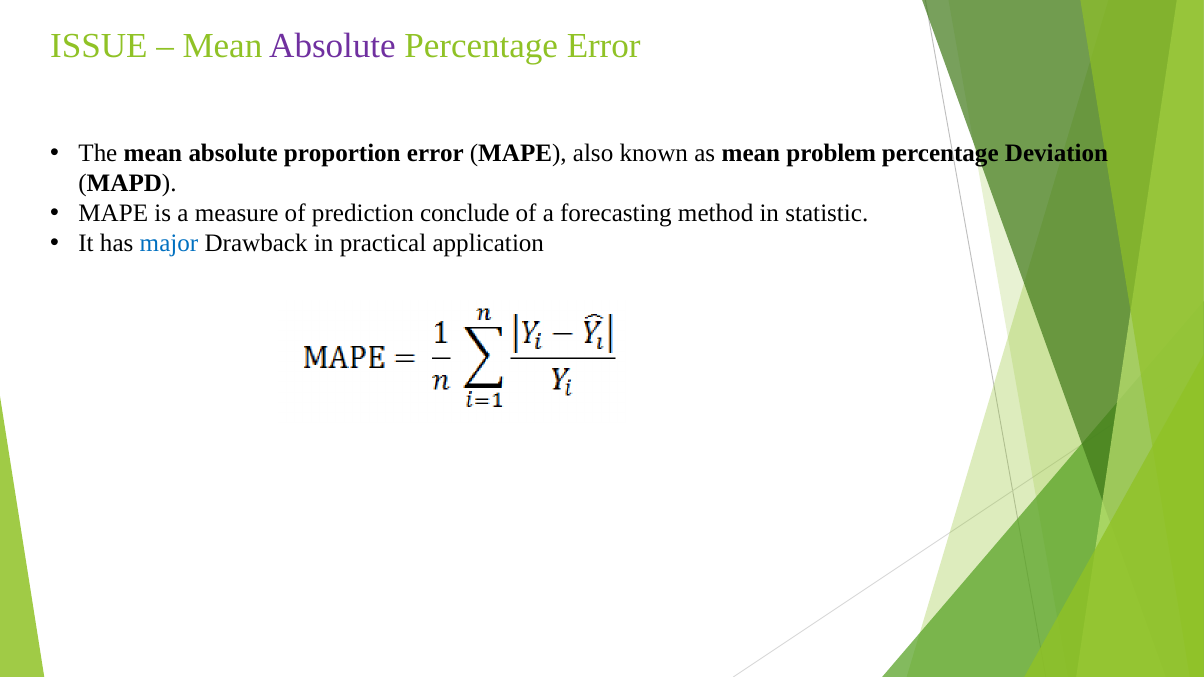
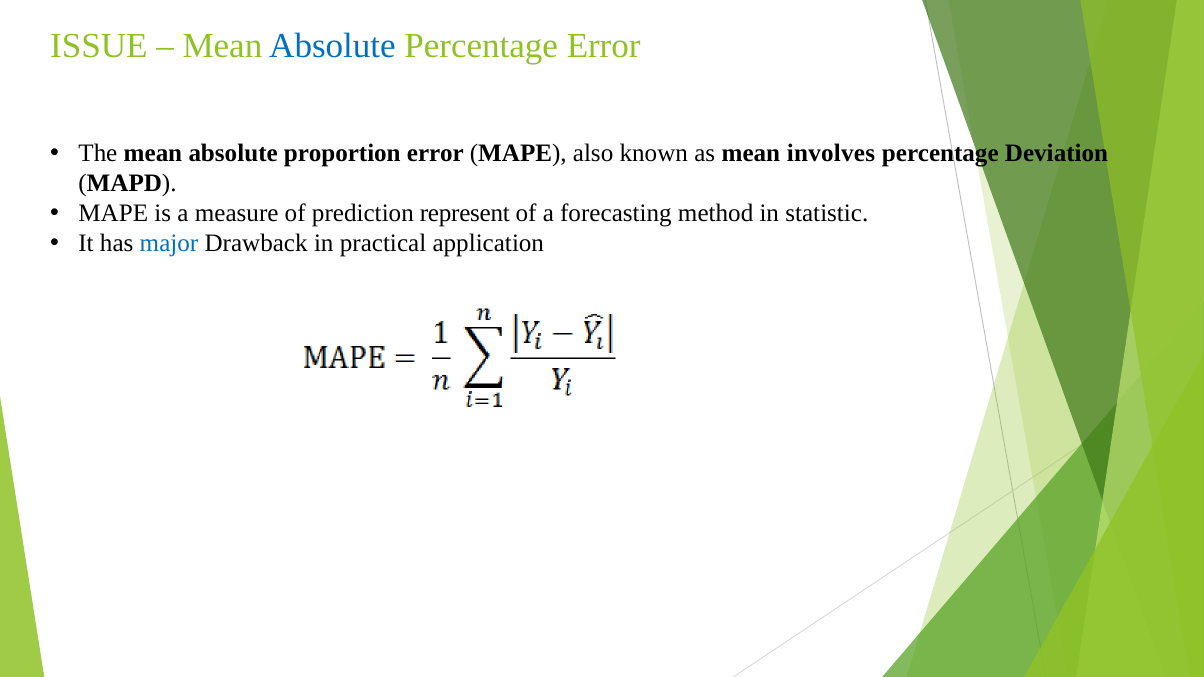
Absolute at (332, 46) colour: purple -> blue
problem: problem -> involves
conclude: conclude -> represent
